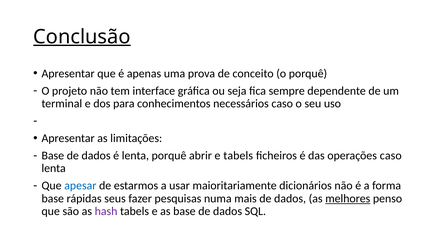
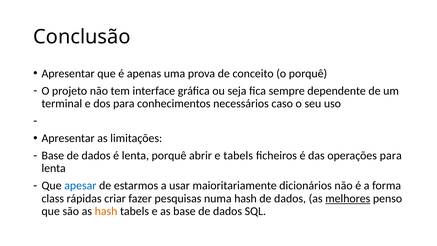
Conclusão underline: present -> none
operações caso: caso -> para
base at (53, 198): base -> class
seus: seus -> criar
numa mais: mais -> hash
hash at (106, 211) colour: purple -> orange
